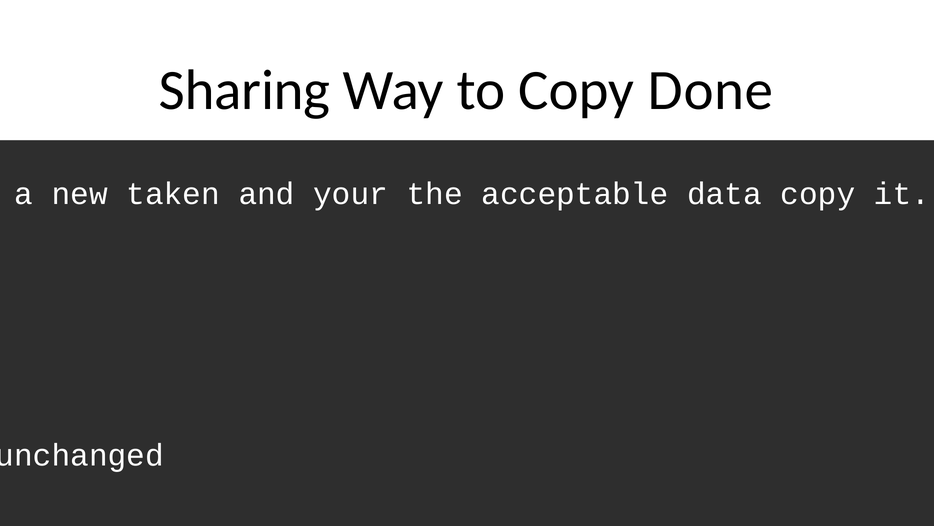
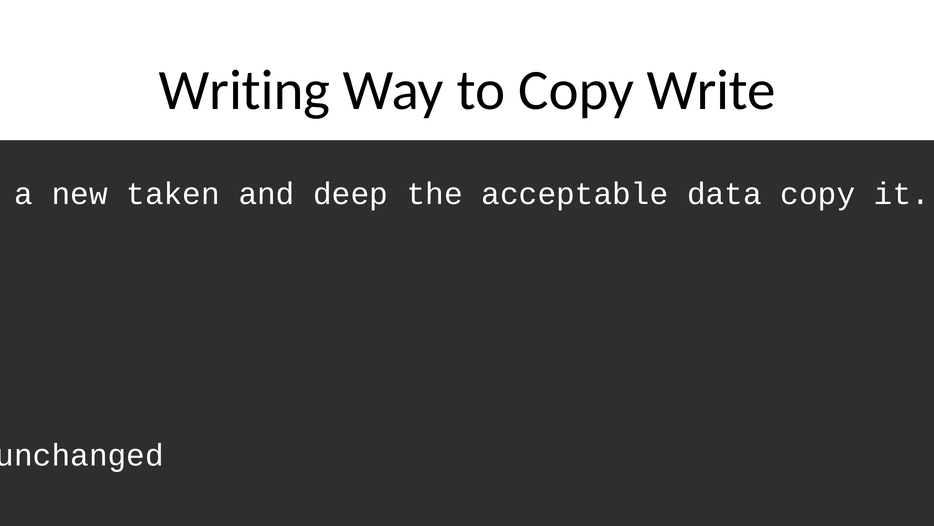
Sharing: Sharing -> Writing
Copy Done: Done -> Write
your: your -> deep
